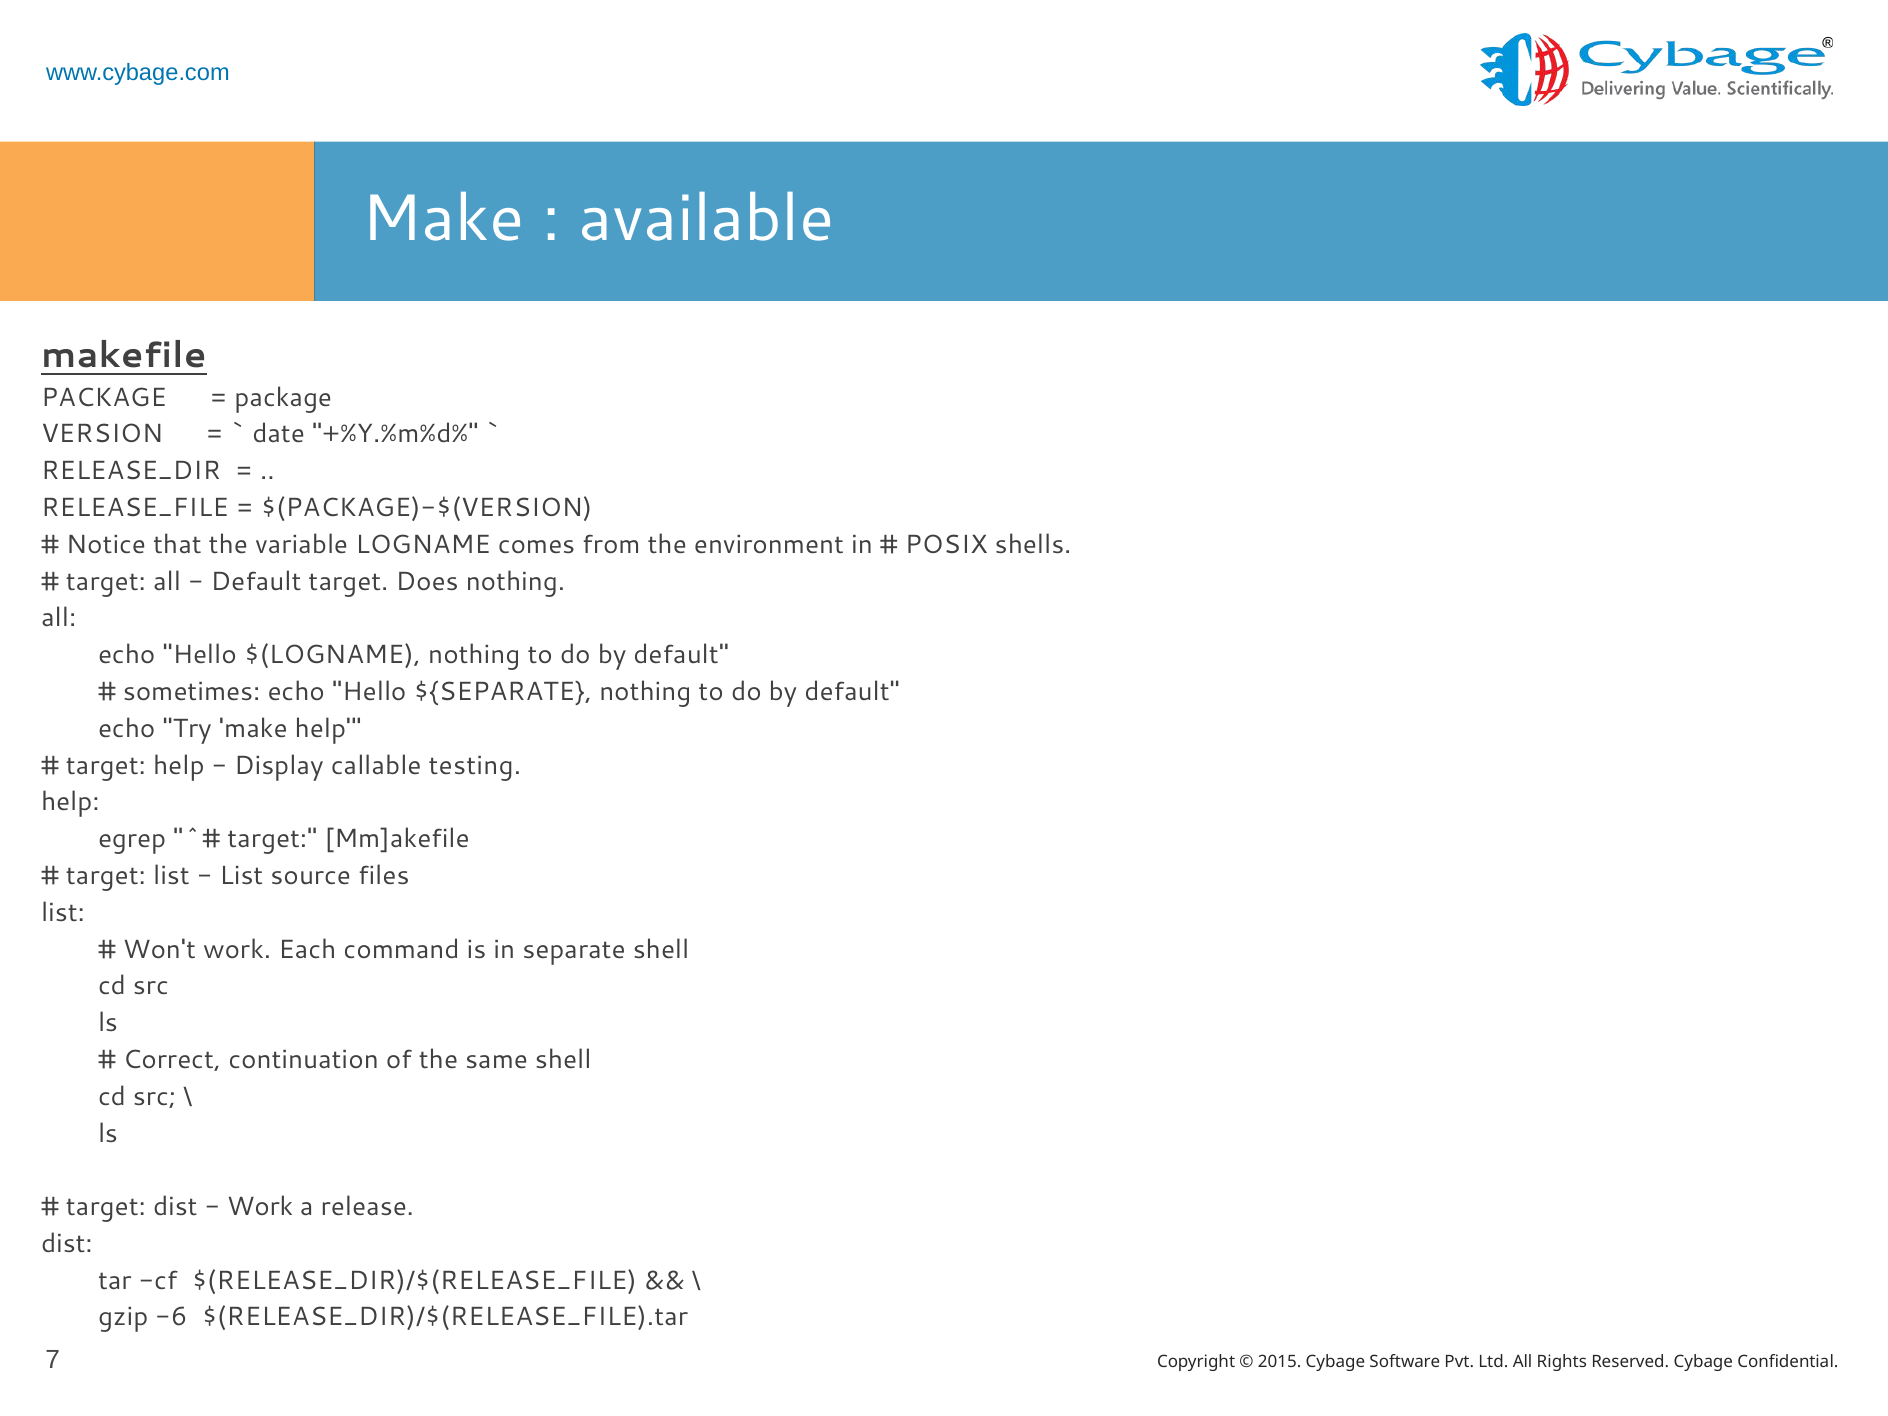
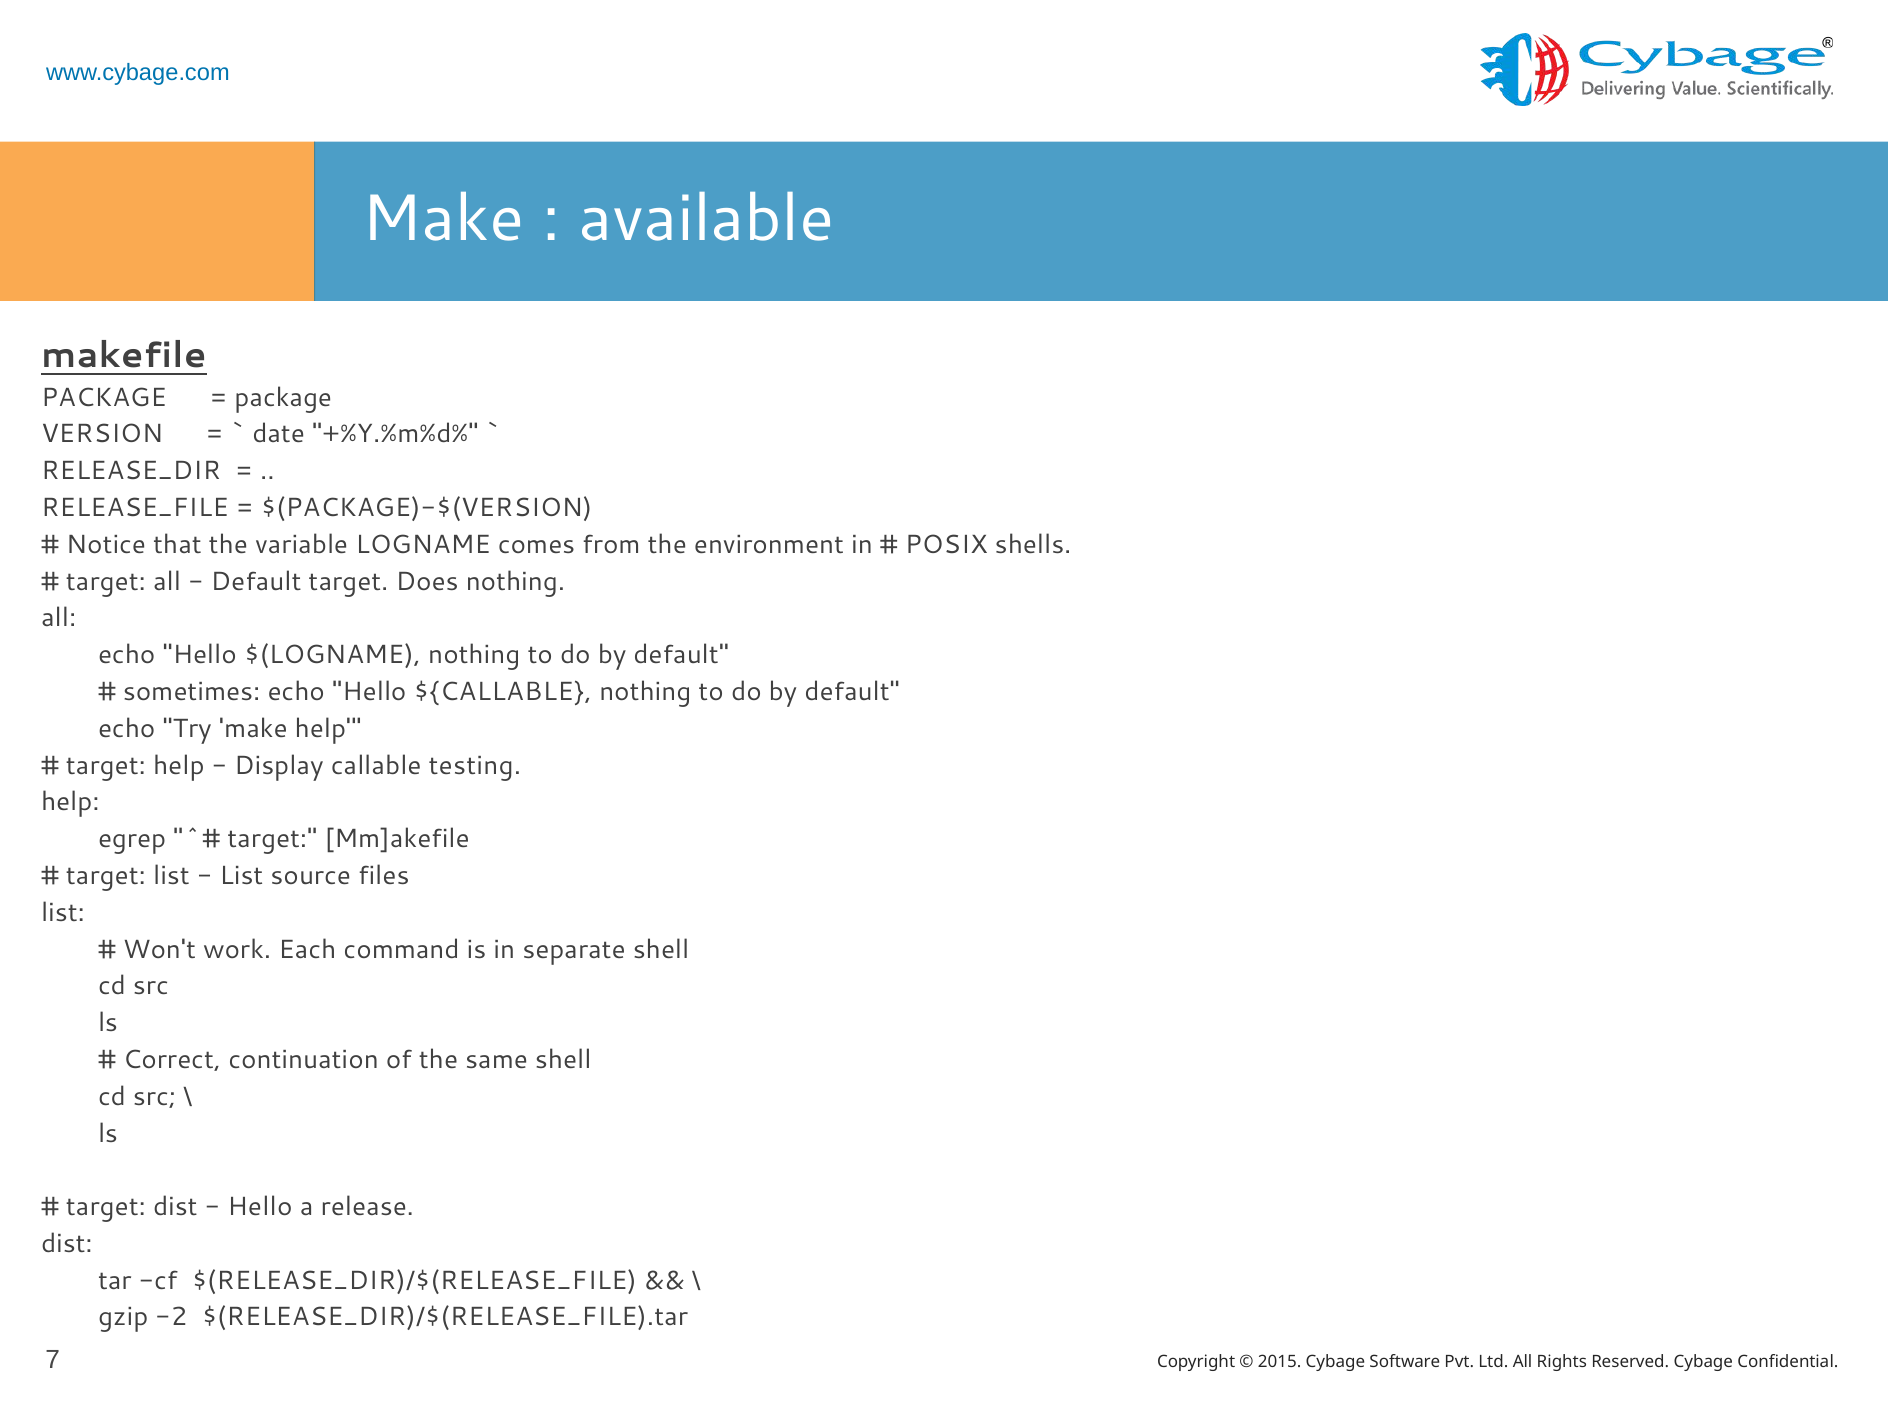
${SEPARATE: ${SEPARATE -> ${CALLABLE
Work at (260, 1207): Work -> Hello
-6: -6 -> -2
